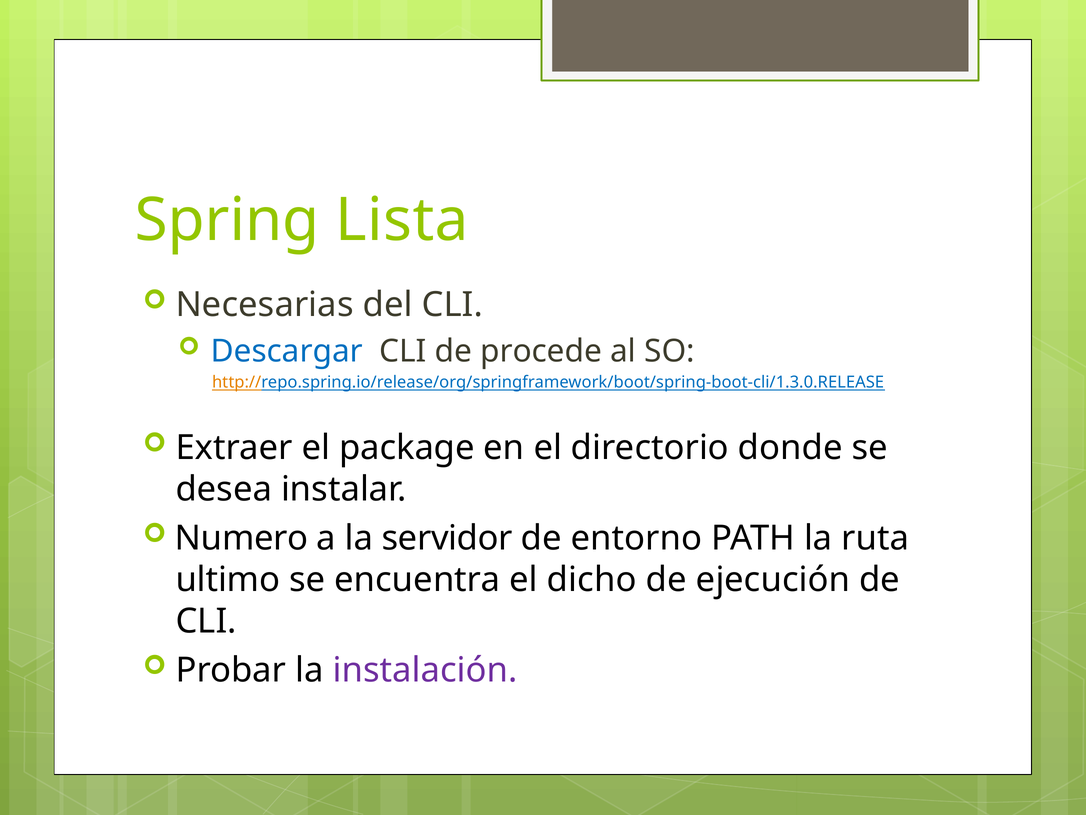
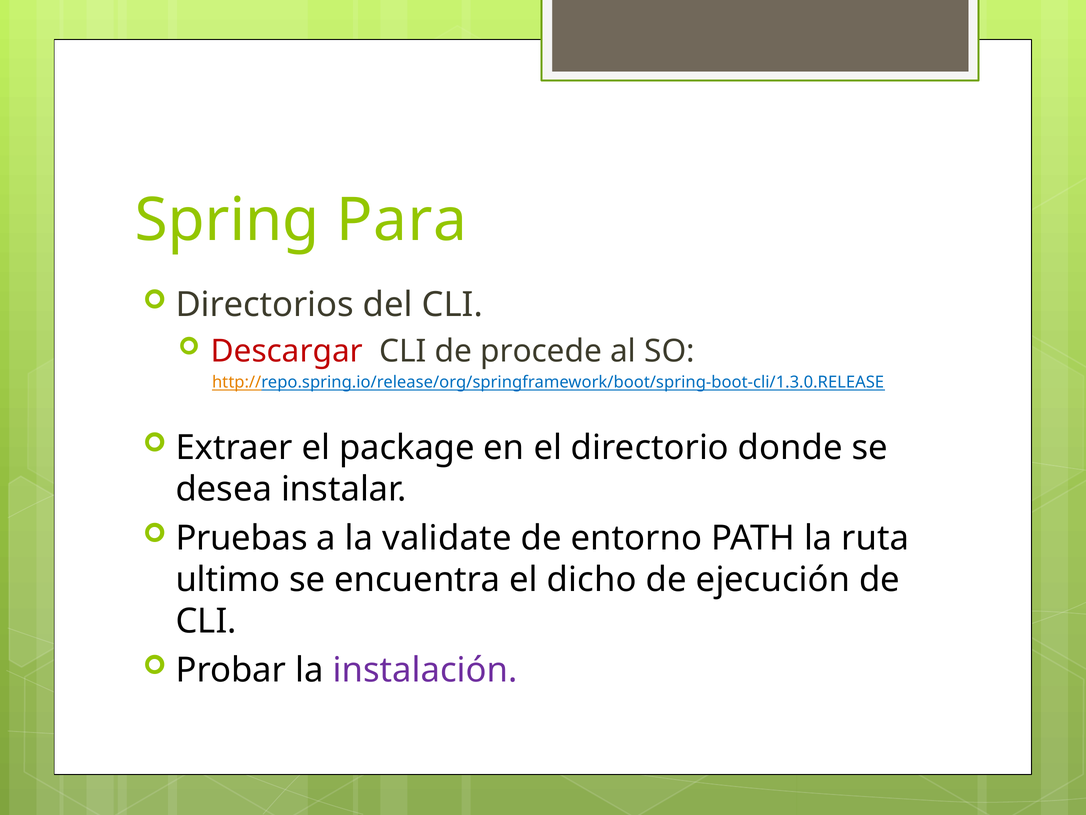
Lista: Lista -> Para
Necesarias: Necesarias -> Directorios
Descargar colour: blue -> red
Numero: Numero -> Pruebas
servidor: servidor -> validate
